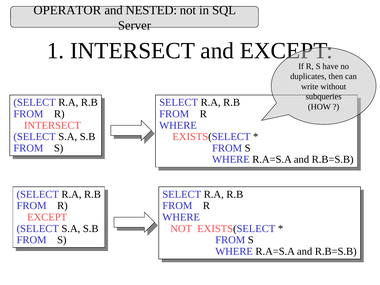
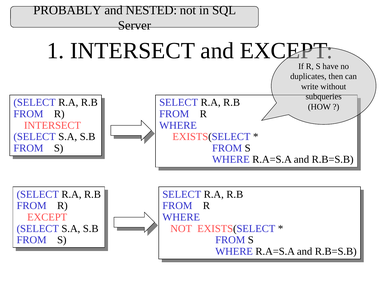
OPERATOR: OPERATOR -> PROBABLY
